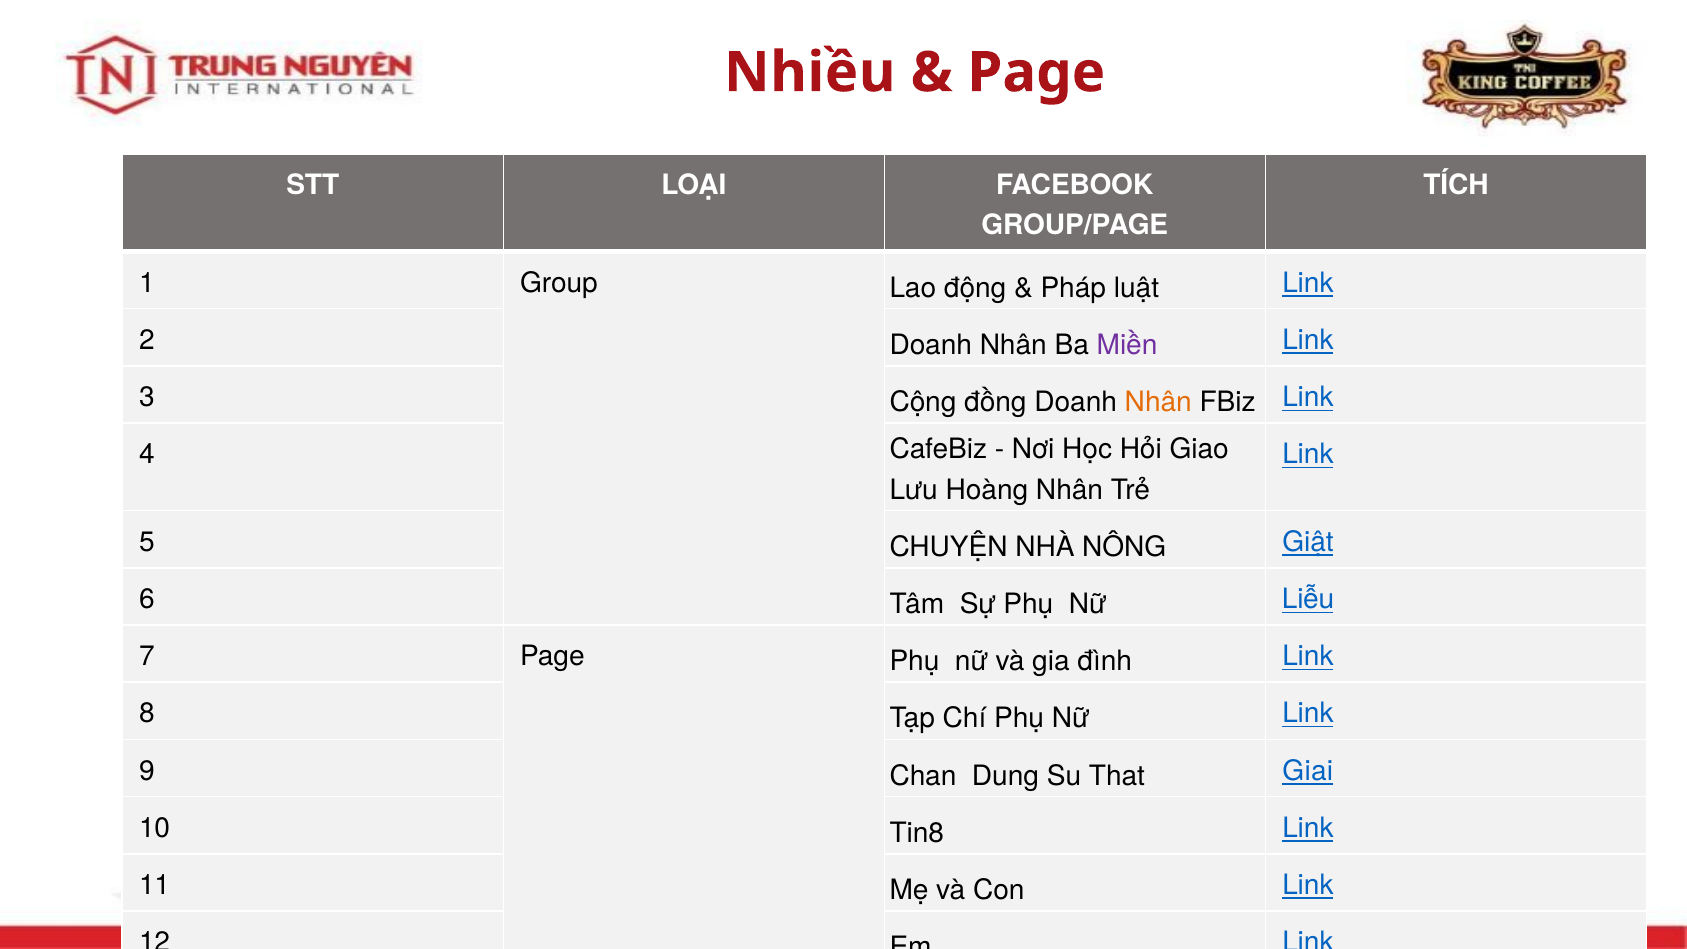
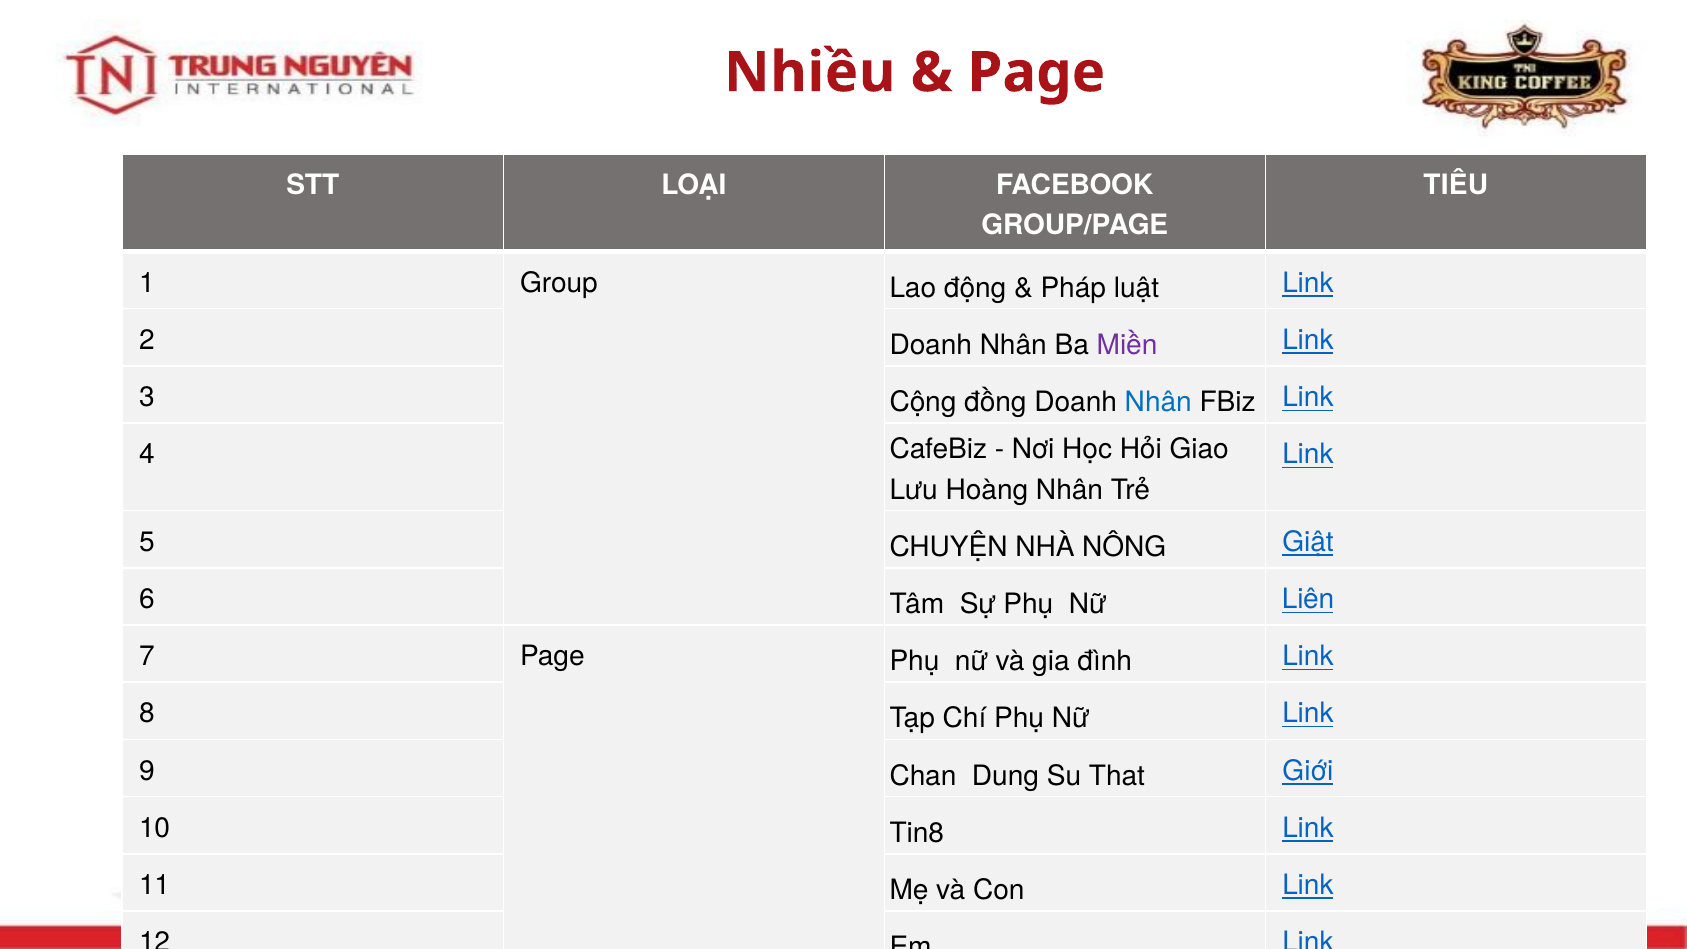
TÍCH: TÍCH -> TIÊU
Nhân at (1158, 402) colour: orange -> blue
Liễu: Liễu -> Liên
Giai: Giai -> Giới
